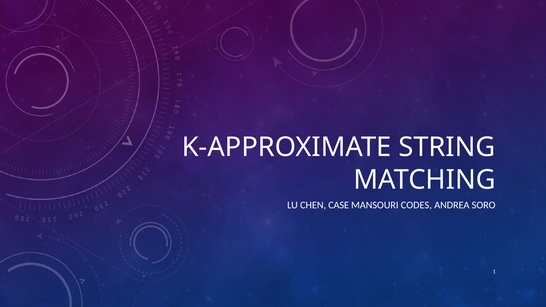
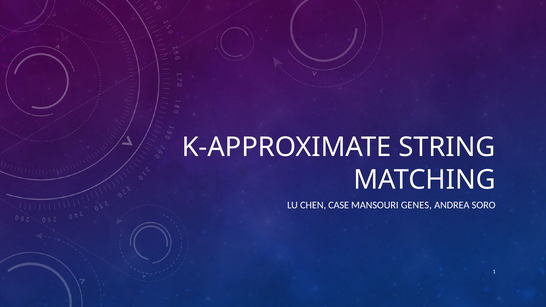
CODES: CODES -> GENES
